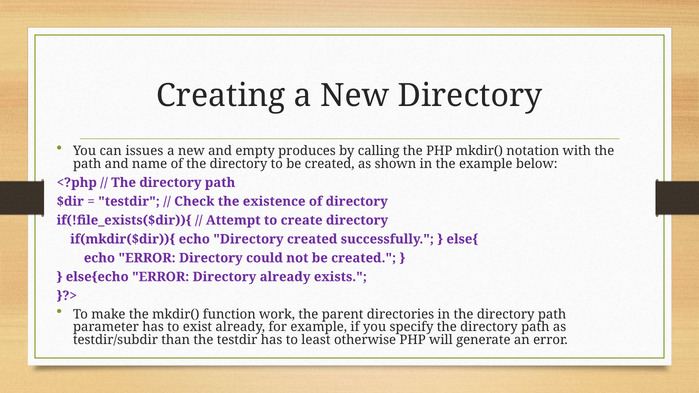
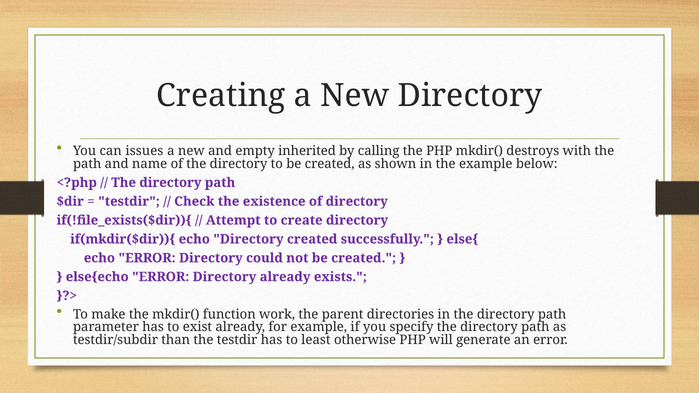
produces: produces -> inherited
notation: notation -> destroys
